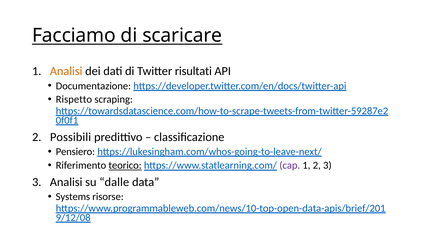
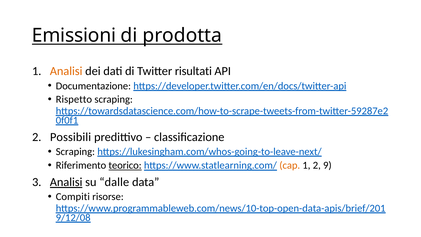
Facciamo: Facciamo -> Emissioni
scaricare: scaricare -> prodotta
Pensiero at (75, 152): Pensiero -> Scraping
cap colour: purple -> orange
2 3: 3 -> 9
Analisi at (66, 182) underline: none -> present
Systems: Systems -> Compiti
